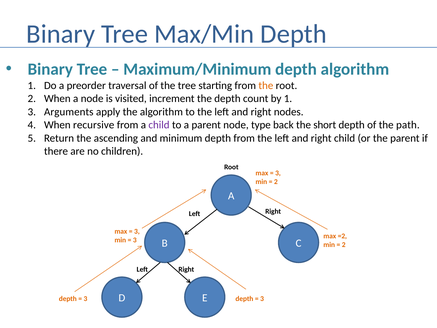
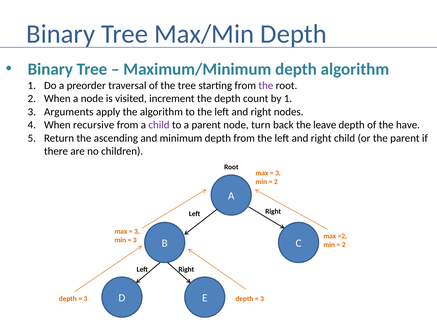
the at (266, 86) colour: orange -> purple
type: type -> turn
short: short -> leave
path: path -> have
